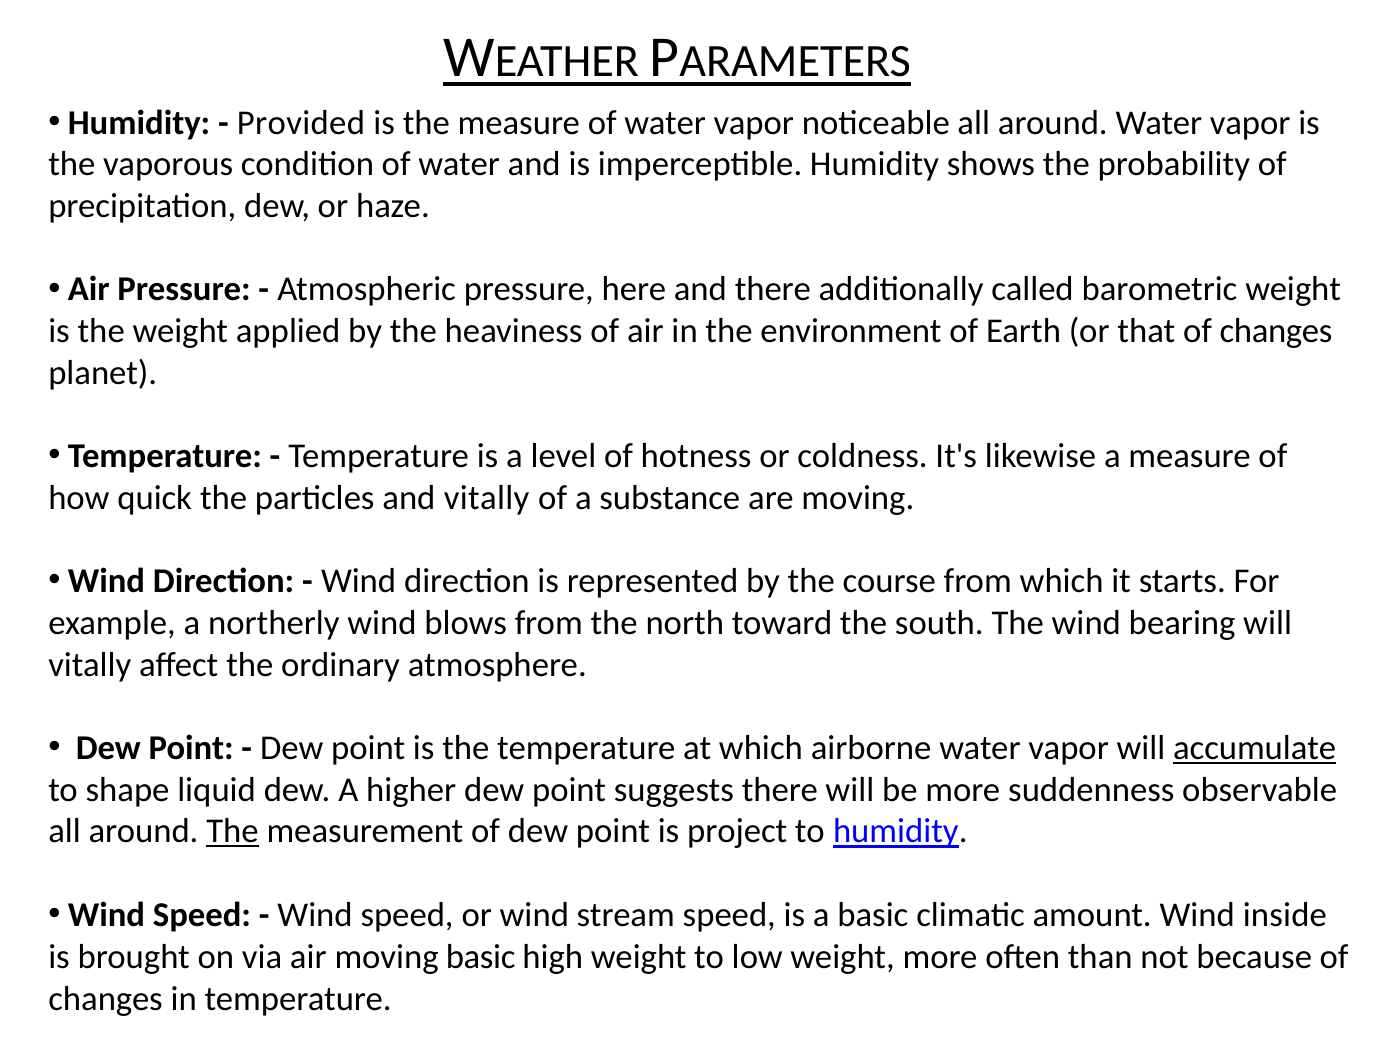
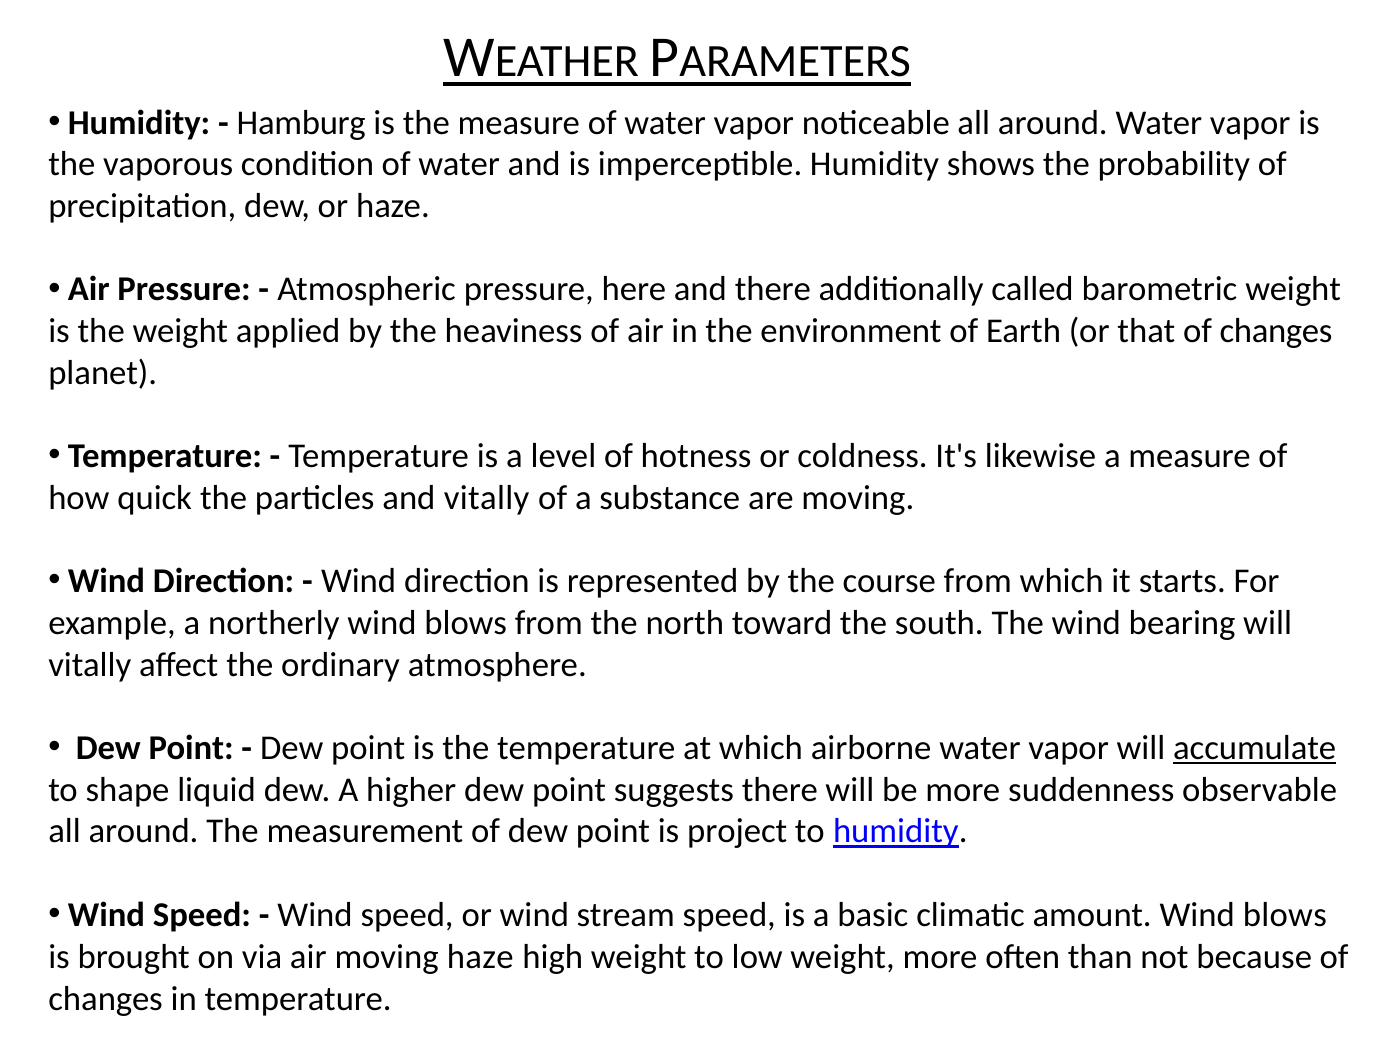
Provided: Provided -> Hamburg
The at (232, 831) underline: present -> none
amount Wind inside: inside -> blows
moving basic: basic -> haze
